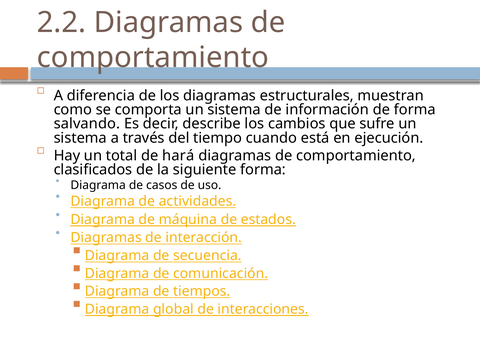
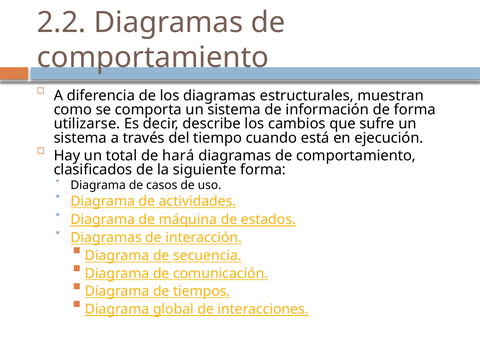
salvando: salvando -> utilizarse
